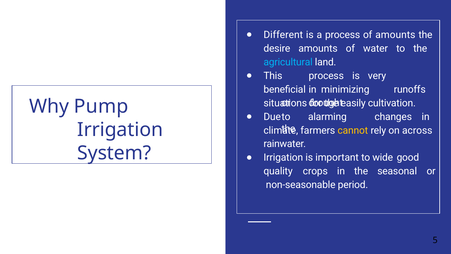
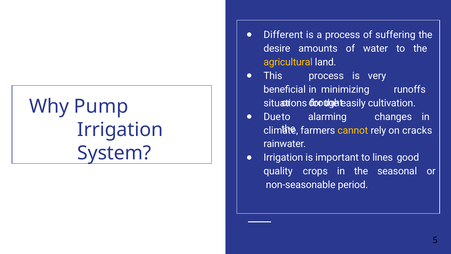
of amounts: amounts -> suffering
agricultural colour: light blue -> yellow
across: across -> cracks
wide: wide -> lines
